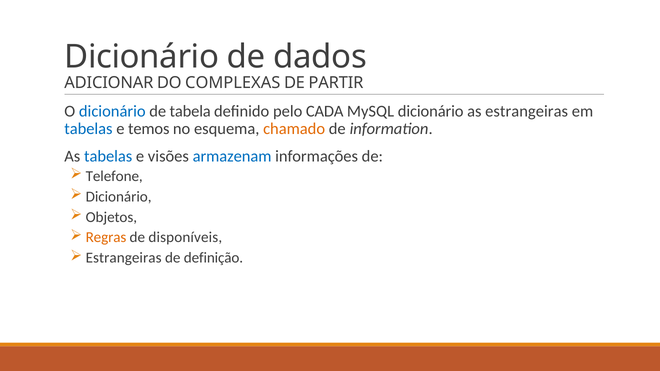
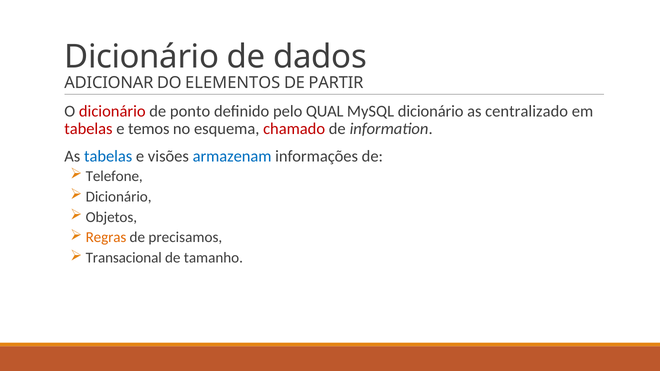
COMPLEXAS: COMPLEXAS -> ELEMENTOS
dicionário at (112, 111) colour: blue -> red
tabela: tabela -> ponto
CADA: CADA -> QUAL
as estrangeiras: estrangeiras -> centralizado
tabelas at (88, 129) colour: blue -> red
chamado colour: orange -> red
disponíveis: disponíveis -> precisamos
Estrangeiras at (124, 258): Estrangeiras -> Transacional
definição: definição -> tamanho
